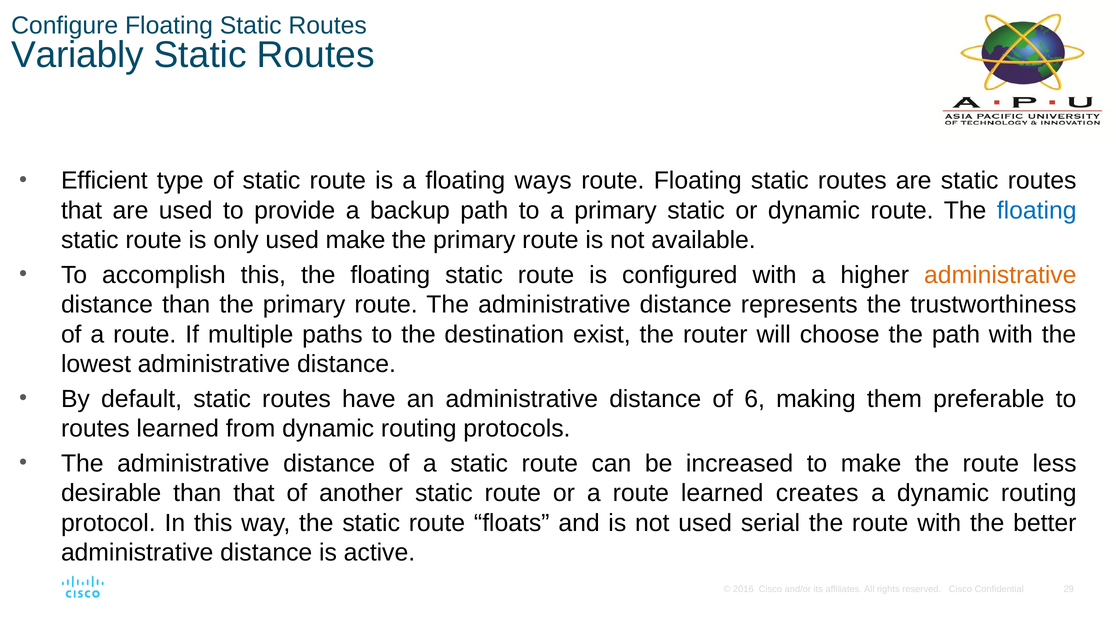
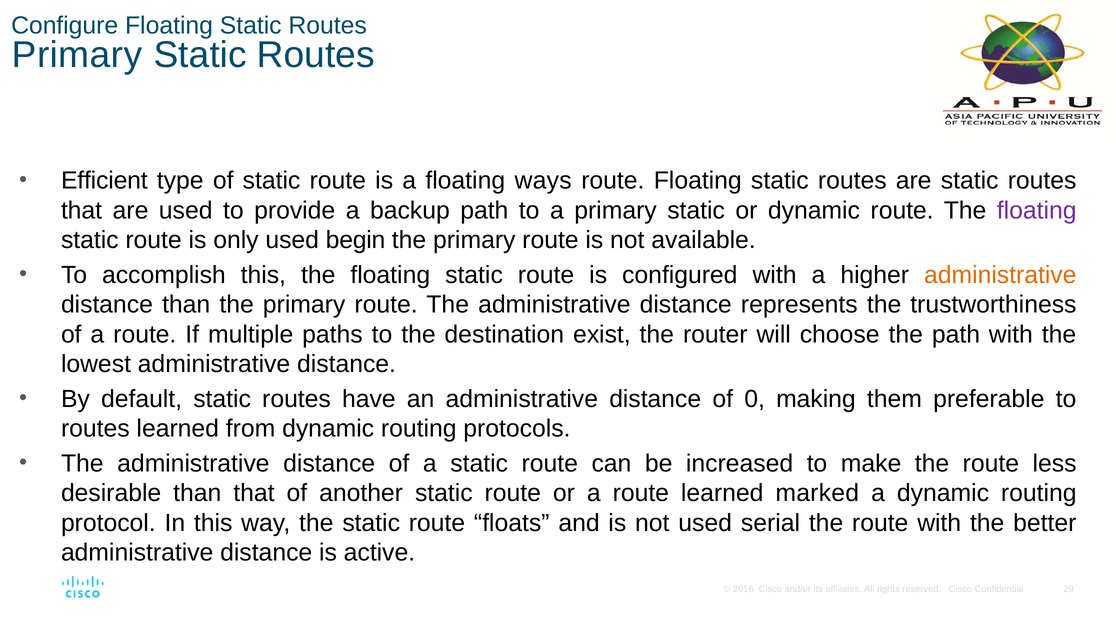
Variably at (77, 55): Variably -> Primary
floating at (1037, 210) colour: blue -> purple
used make: make -> begin
6: 6 -> 0
creates: creates -> marked
